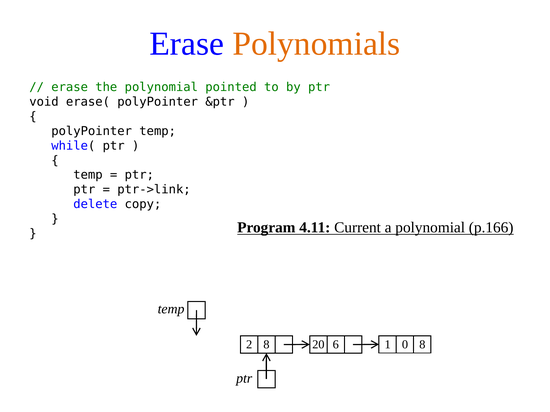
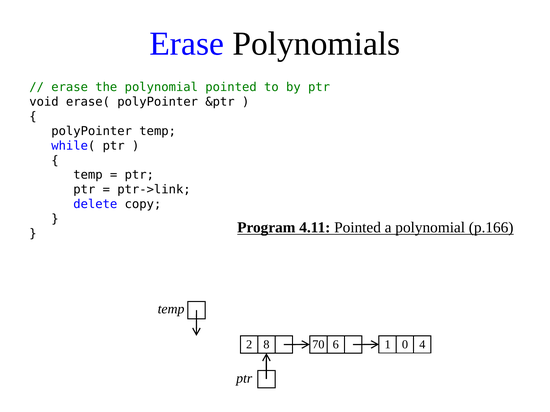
Polynomials colour: orange -> black
4.11 Current: Current -> Pointed
20: 20 -> 70
0 8: 8 -> 4
